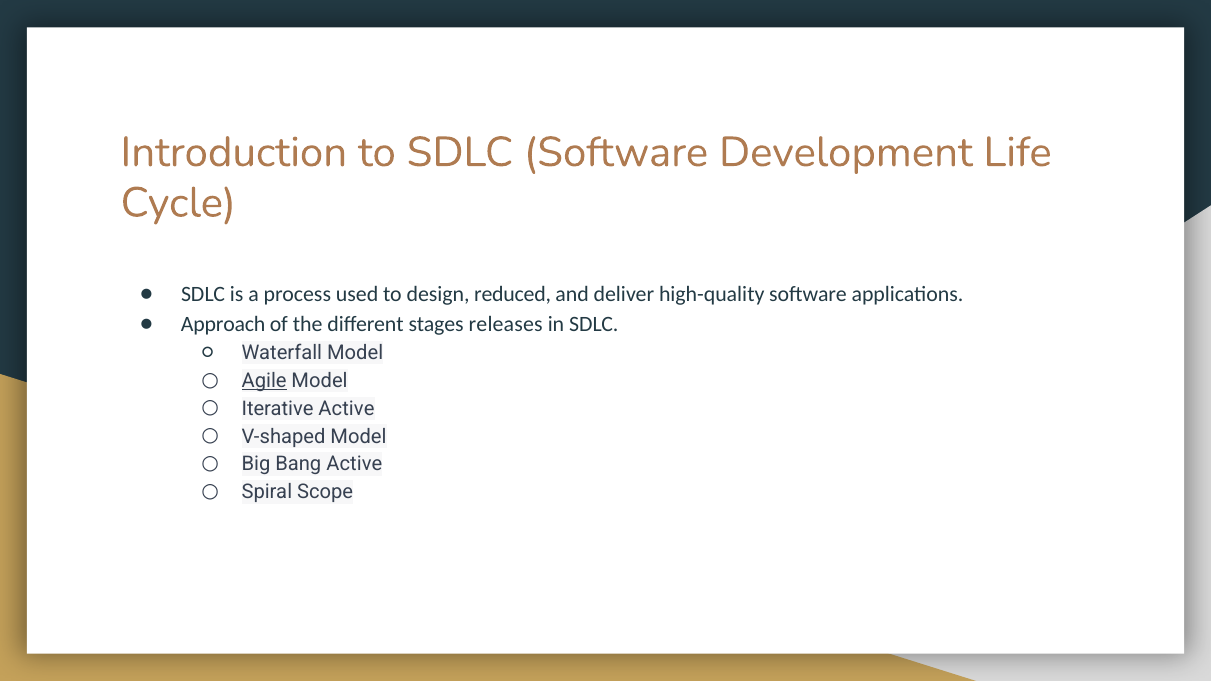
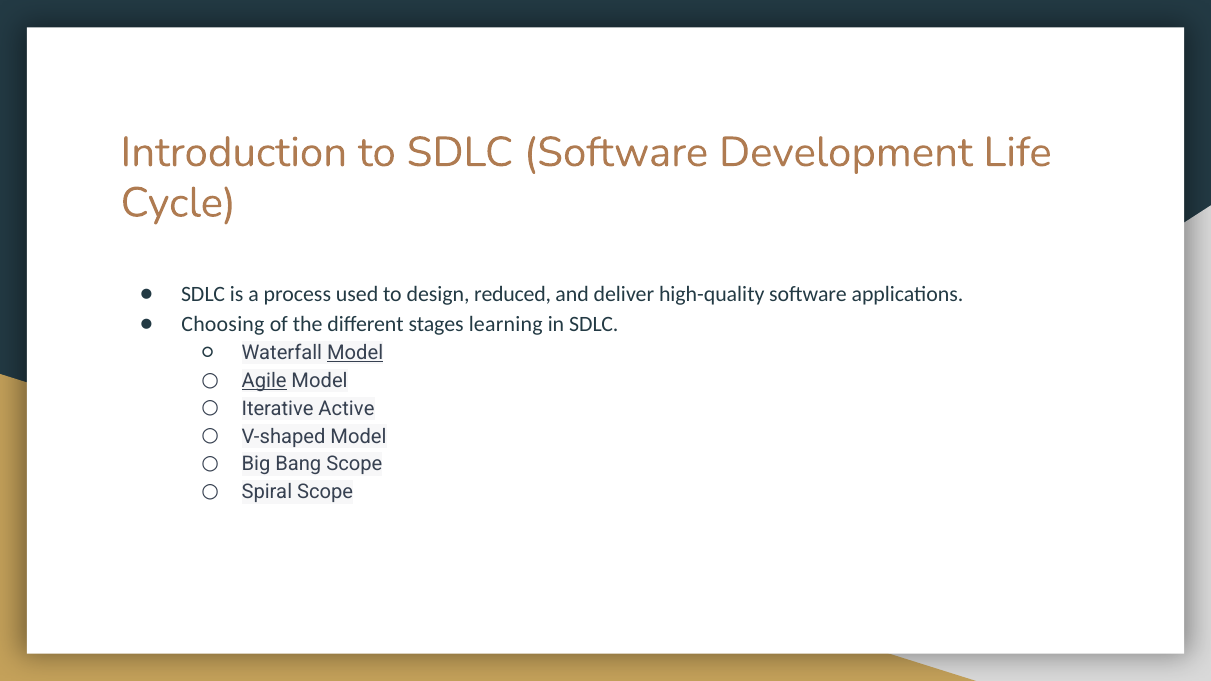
Approach: Approach -> Choosing
releases: releases -> learning
Model at (355, 353) underline: none -> present
Bang Active: Active -> Scope
